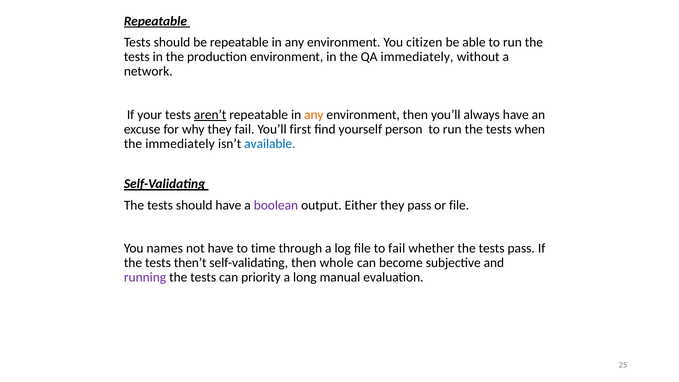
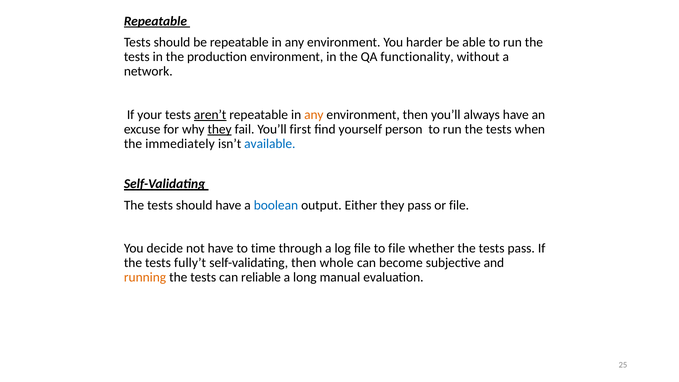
citizen: citizen -> harder
QA immediately: immediately -> functionality
they at (220, 129) underline: none -> present
boolean colour: purple -> blue
names: names -> decide
to fail: fail -> file
then’t: then’t -> fully’t
running colour: purple -> orange
priority: priority -> reliable
